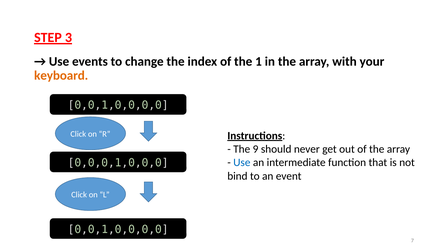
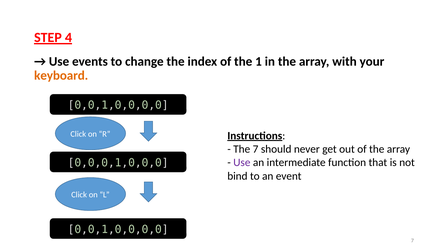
3: 3 -> 4
The 9: 9 -> 7
Use at (242, 163) colour: blue -> purple
